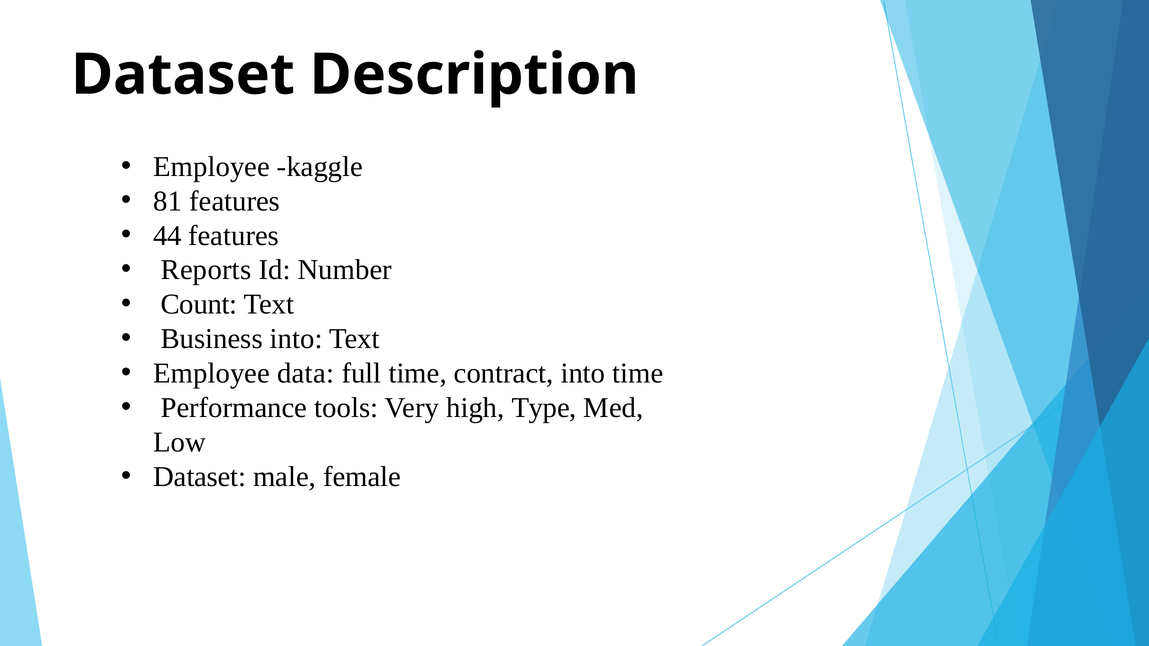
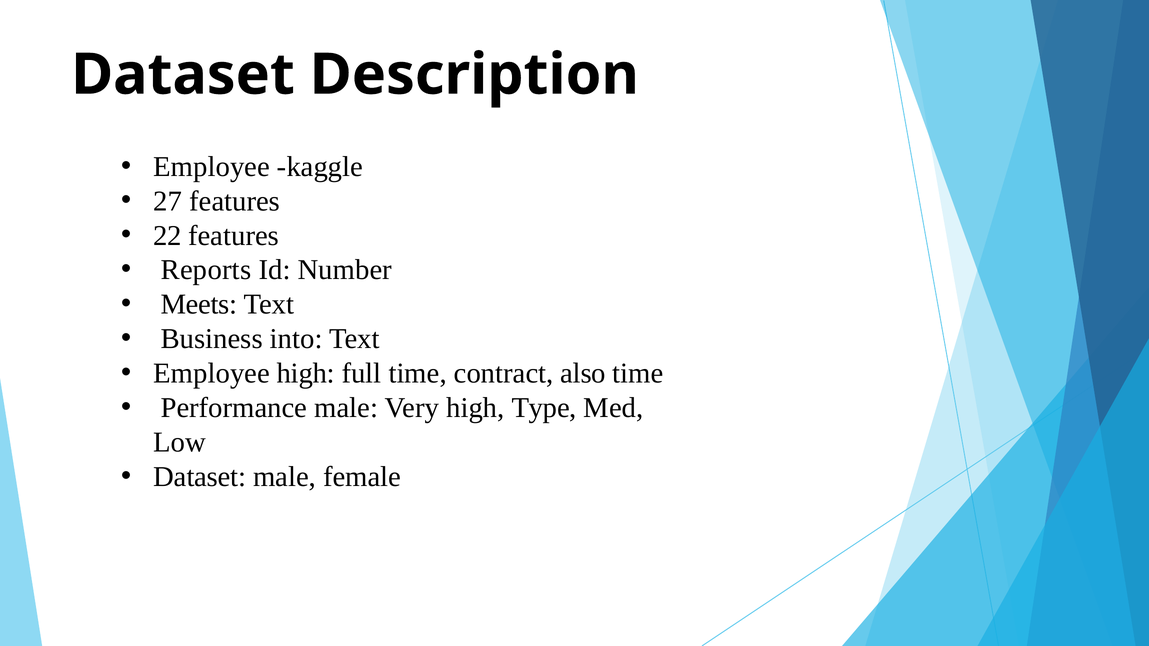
81: 81 -> 27
44: 44 -> 22
Count: Count -> Meets
Employee data: data -> high
contract into: into -> also
Performance tools: tools -> male
